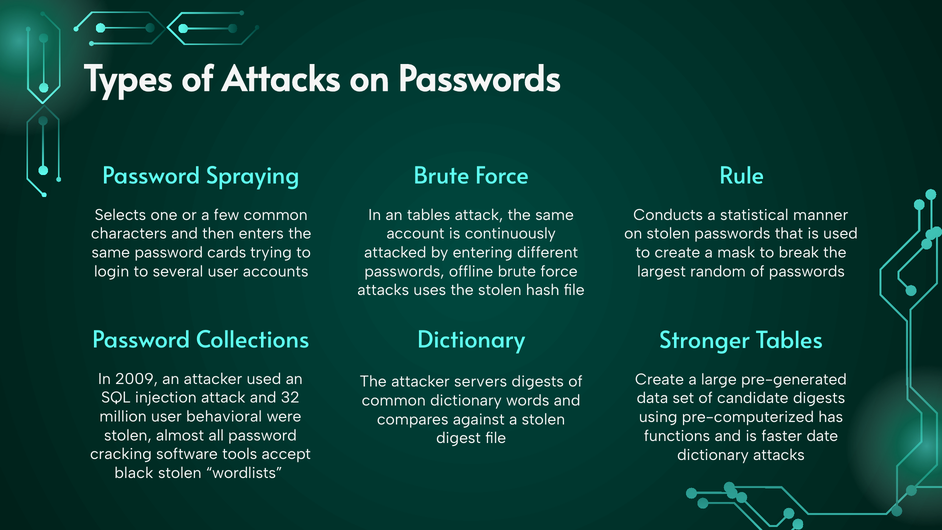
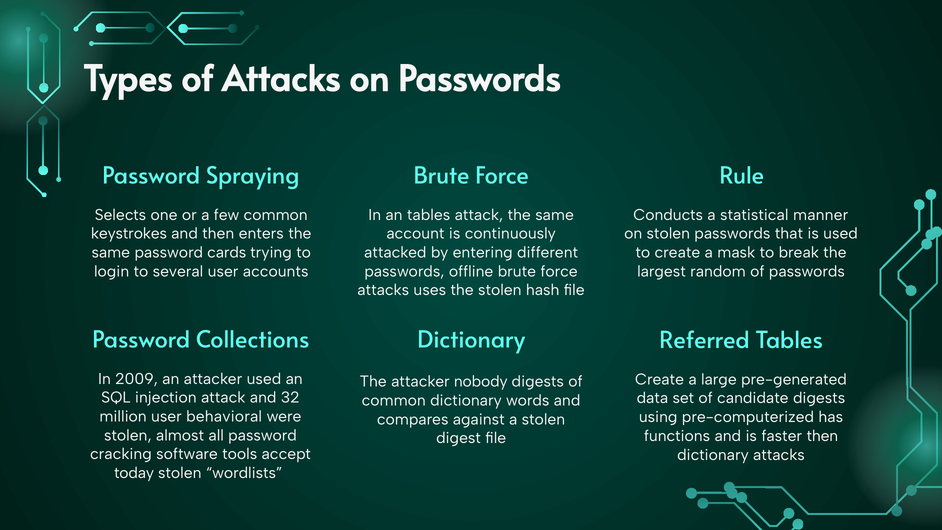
characters: characters -> keystrokes
Stronger: Stronger -> Referred
servers: servers -> nobody
faster date: date -> then
black: black -> today
